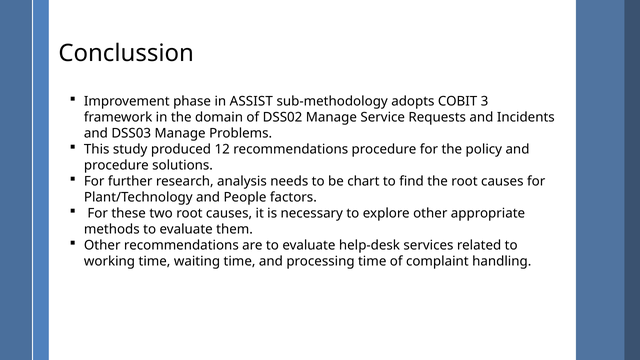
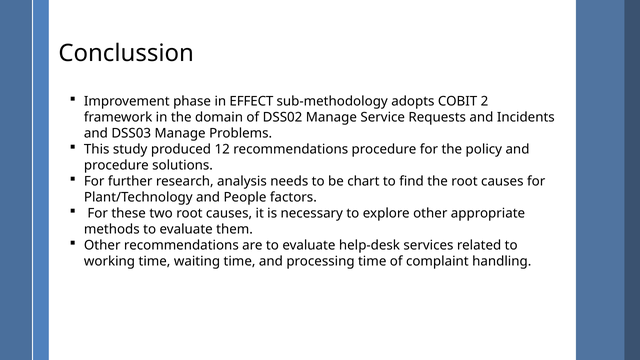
ASSIST: ASSIST -> EFFECT
3: 3 -> 2
